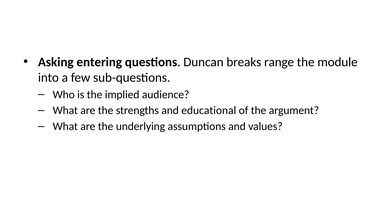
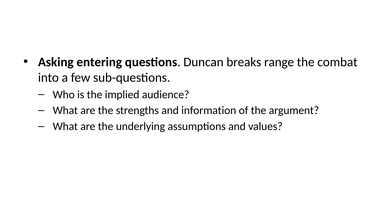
module: module -> combat
educational: educational -> information
